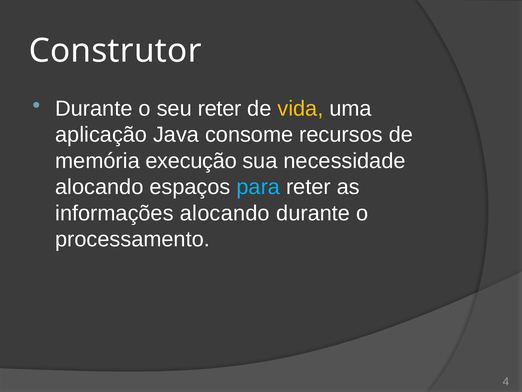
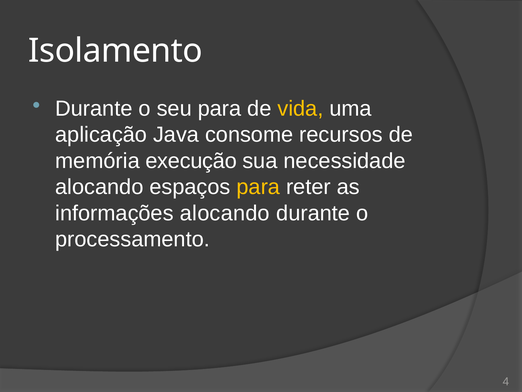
Construtor: Construtor -> Isolamento
seu reter: reter -> para
para at (258, 187) colour: light blue -> yellow
